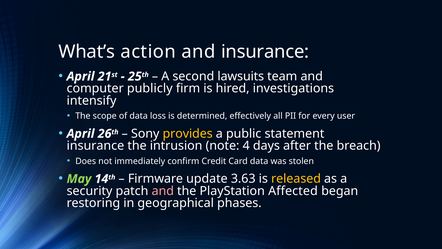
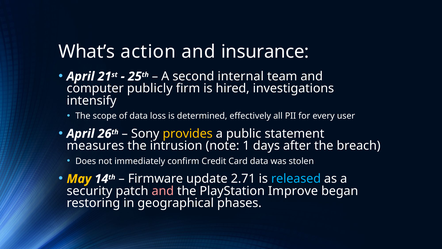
lawsuits: lawsuits -> internal
insurance at (95, 146): insurance -> measures
4: 4 -> 1
May colour: light green -> yellow
3.63: 3.63 -> 2.71
released colour: yellow -> light blue
Affected: Affected -> Improve
